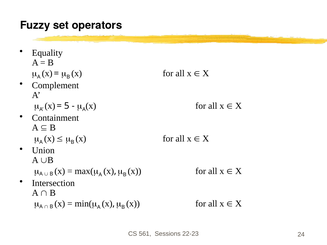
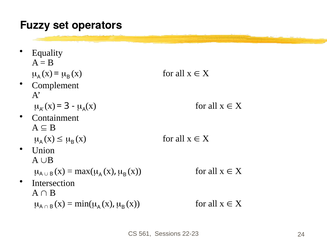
5: 5 -> 3
